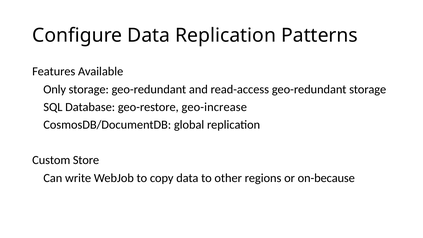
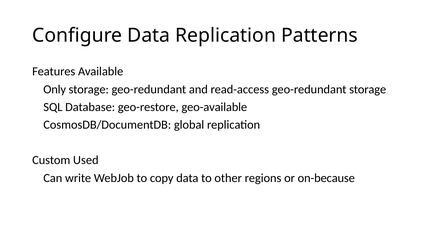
geo-increase: geo-increase -> geo-available
Store: Store -> Used
